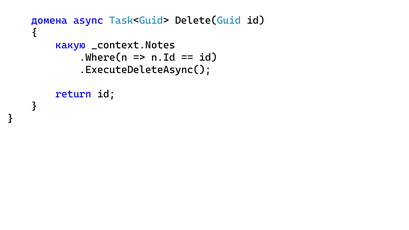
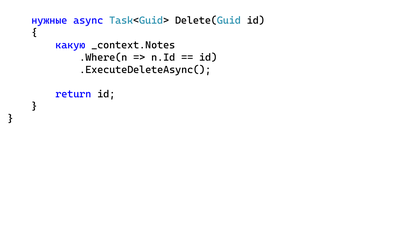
домена: домена -> нужные
